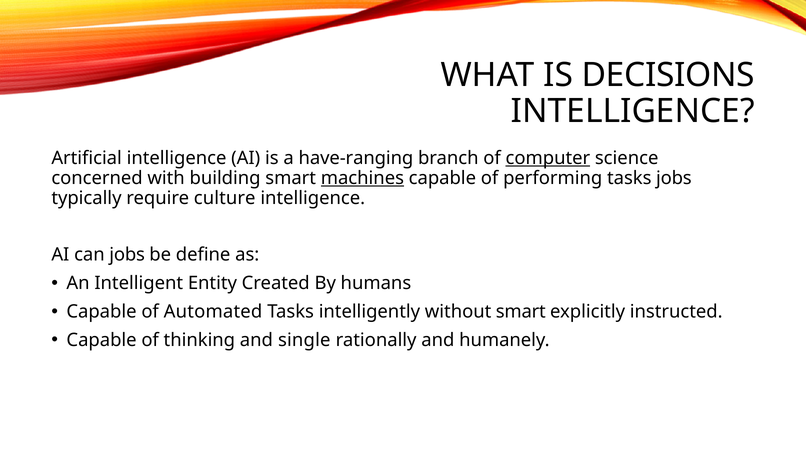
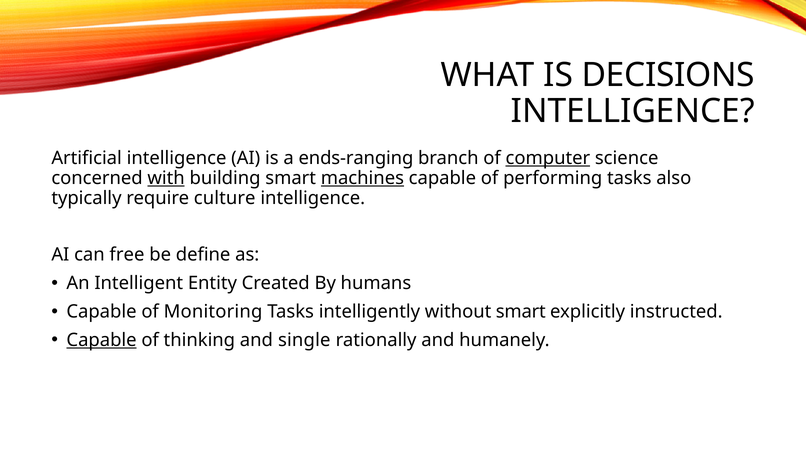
have-ranging: have-ranging -> ends-ranging
with underline: none -> present
tasks jobs: jobs -> also
can jobs: jobs -> free
Automated: Automated -> Monitoring
Capable at (102, 340) underline: none -> present
